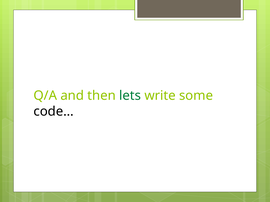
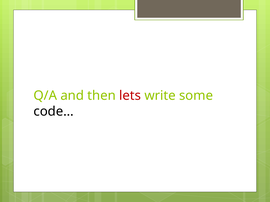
lets colour: green -> red
